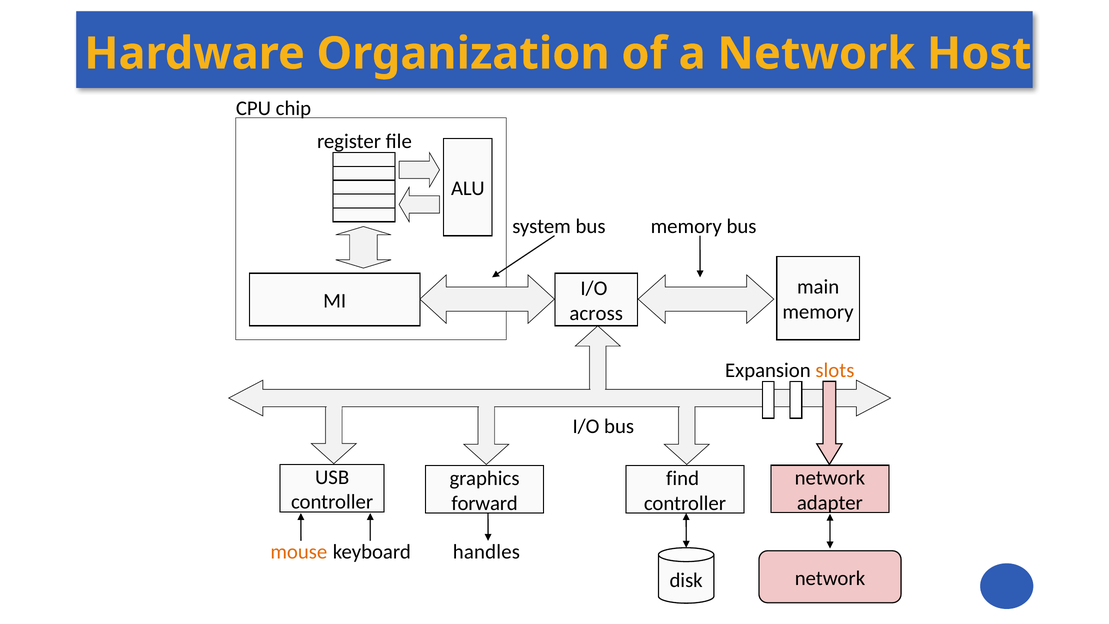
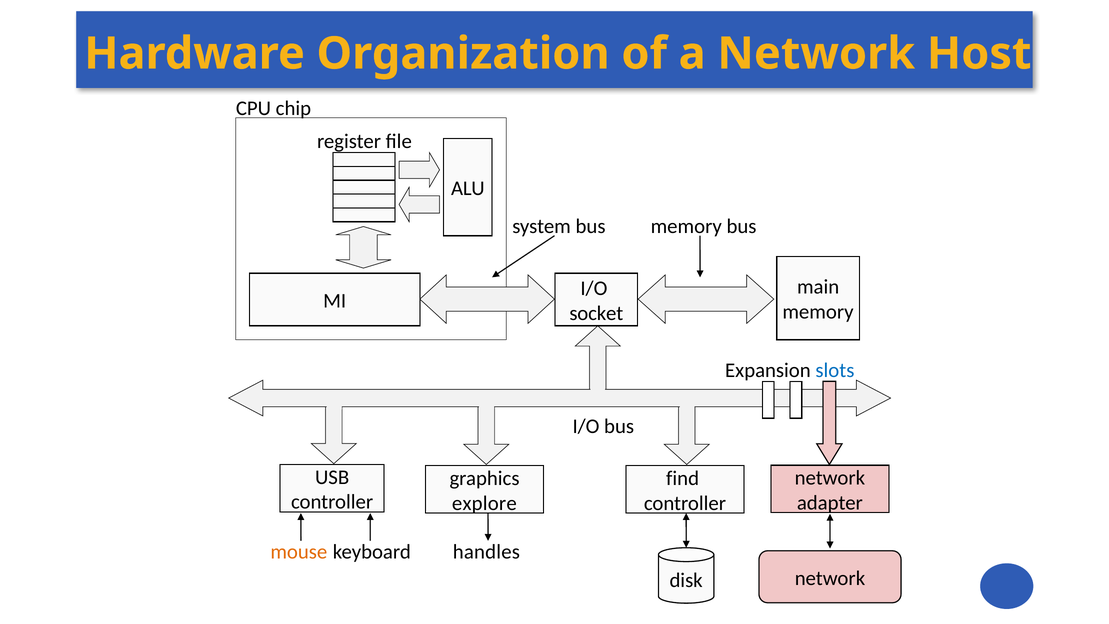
across: across -> socket
slots colour: orange -> blue
forward: forward -> explore
